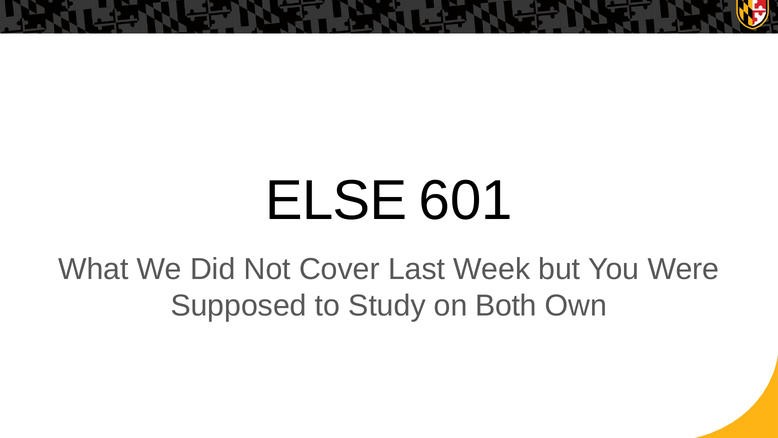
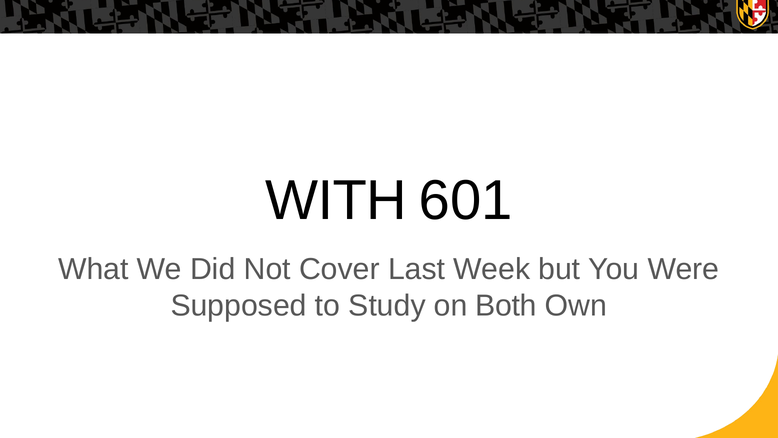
ELSE: ELSE -> WITH
